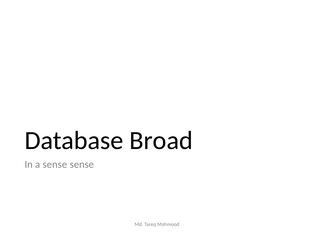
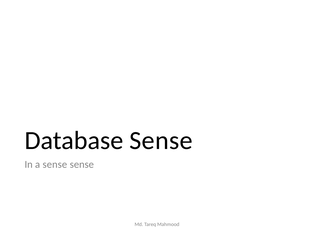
Database Broad: Broad -> Sense
